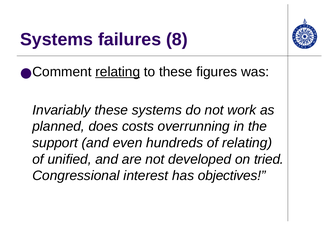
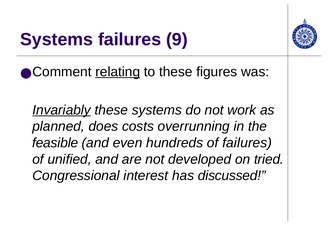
8: 8 -> 9
Invariably underline: none -> present
support: support -> feasible
of relating: relating -> failures
objectives: objectives -> discussed
